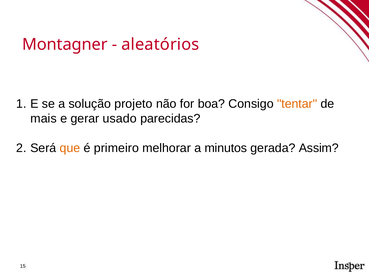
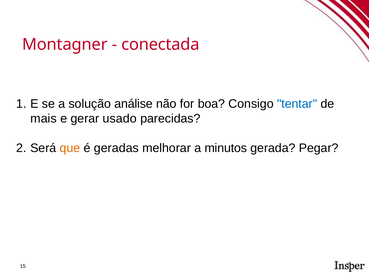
aleatórios: aleatórios -> conectada
projeto: projeto -> análise
tentar colour: orange -> blue
primeiro: primeiro -> geradas
Assim: Assim -> Pegar
